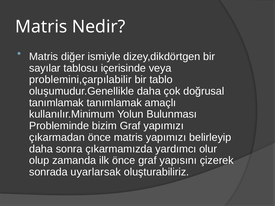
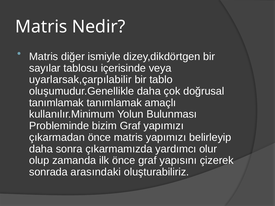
problemini,çarpılabilir: problemini,çarpılabilir -> uyarlarsak,çarpılabilir
uyarlarsak: uyarlarsak -> arasındaki
